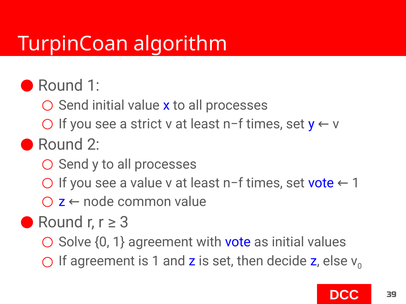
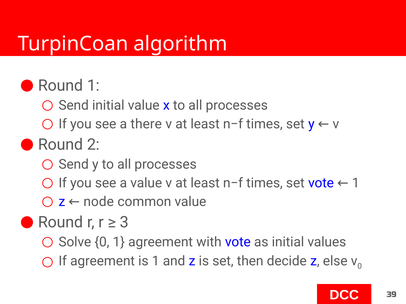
strict: strict -> there
